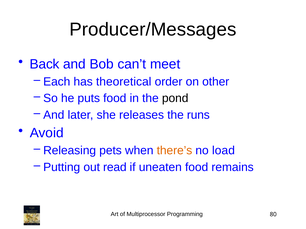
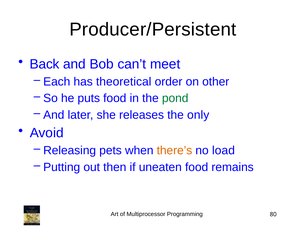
Producer/Messages: Producer/Messages -> Producer/Persistent
pond colour: black -> green
runs: runs -> only
read: read -> then
